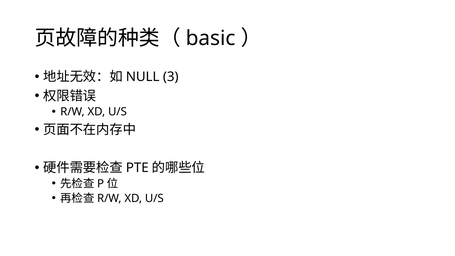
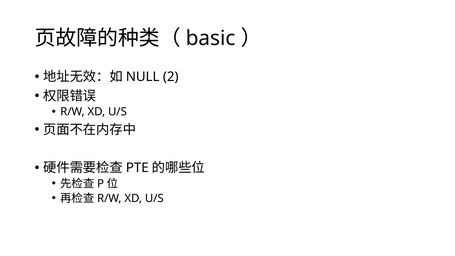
3: 3 -> 2
